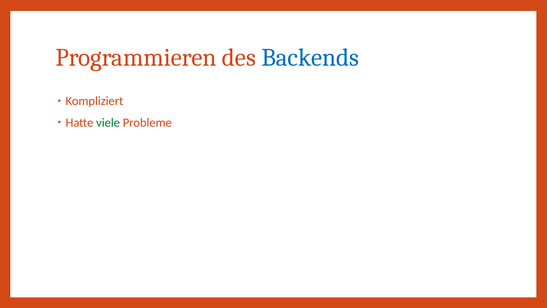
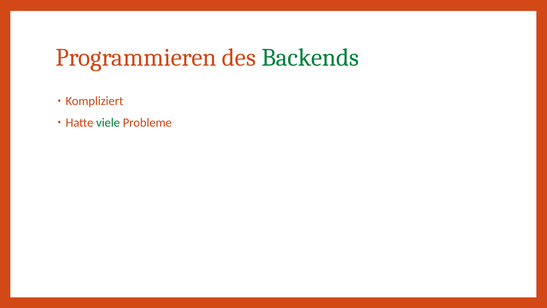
Backends colour: blue -> green
